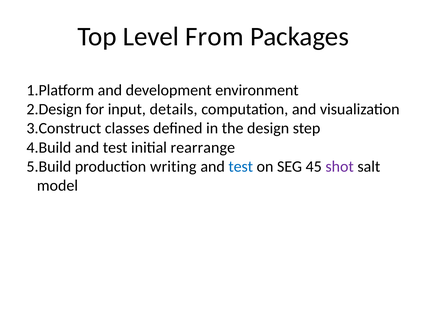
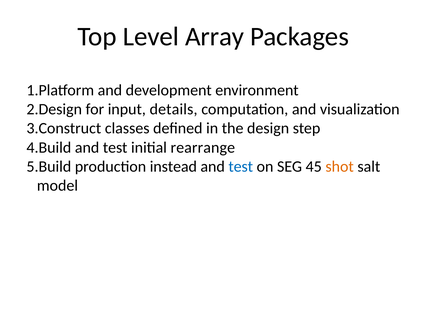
From: From -> Array
writing: writing -> instead
shot colour: purple -> orange
